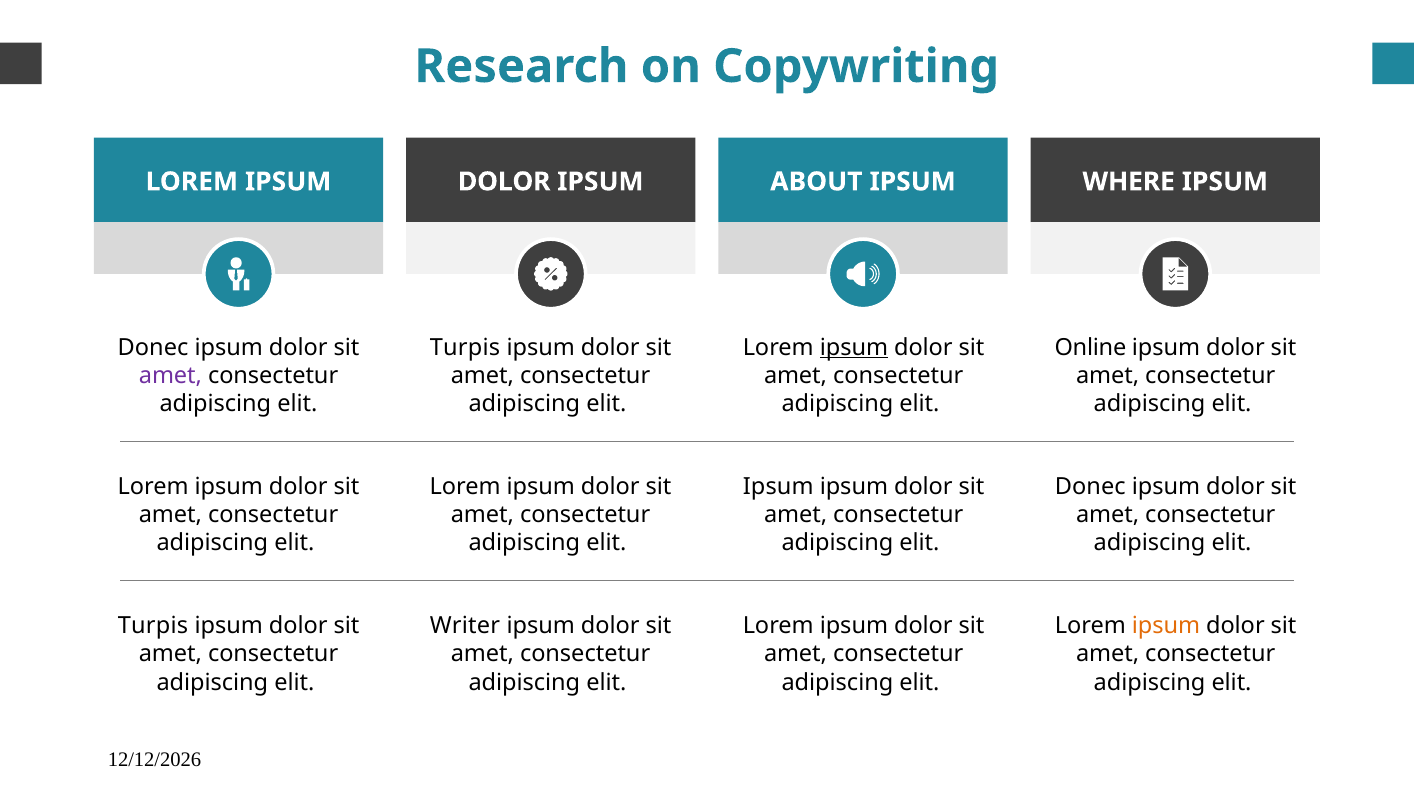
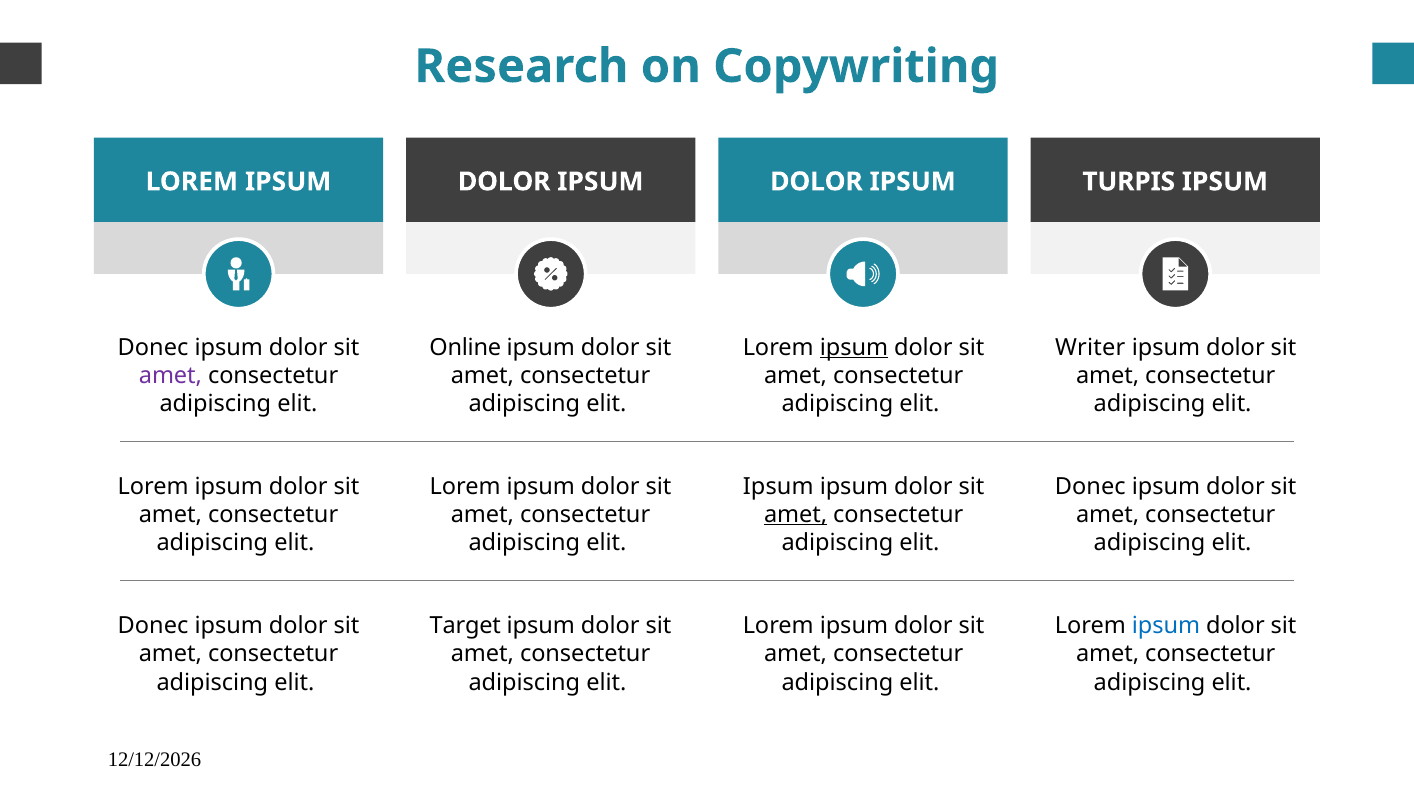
ABOUT at (816, 182): ABOUT -> DOLOR
WHERE: WHERE -> TURPIS
Turpis at (465, 347): Turpis -> Online
Online: Online -> Writer
amet at (796, 515) underline: none -> present
Turpis at (153, 626): Turpis -> Donec
Writer: Writer -> Target
ipsum at (1166, 626) colour: orange -> blue
